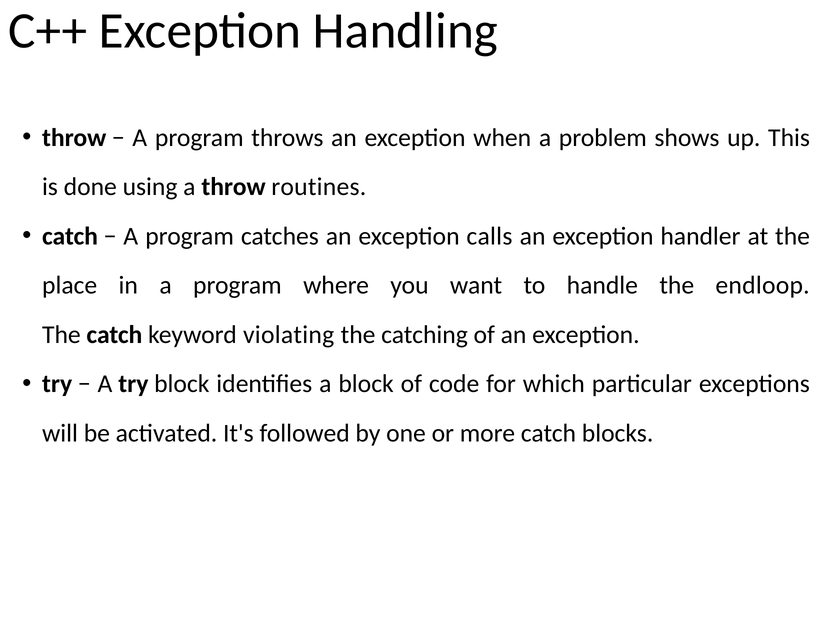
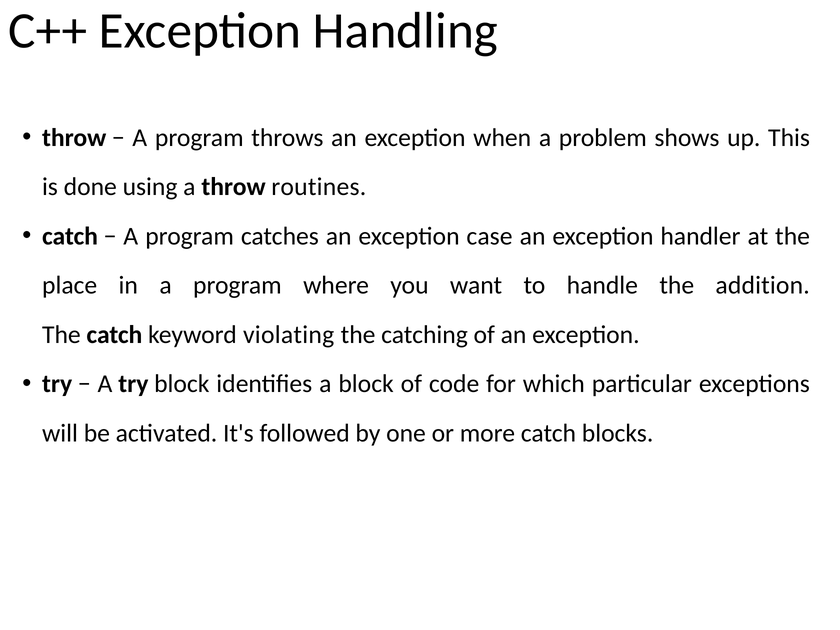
calls: calls -> case
endloop: endloop -> addition
